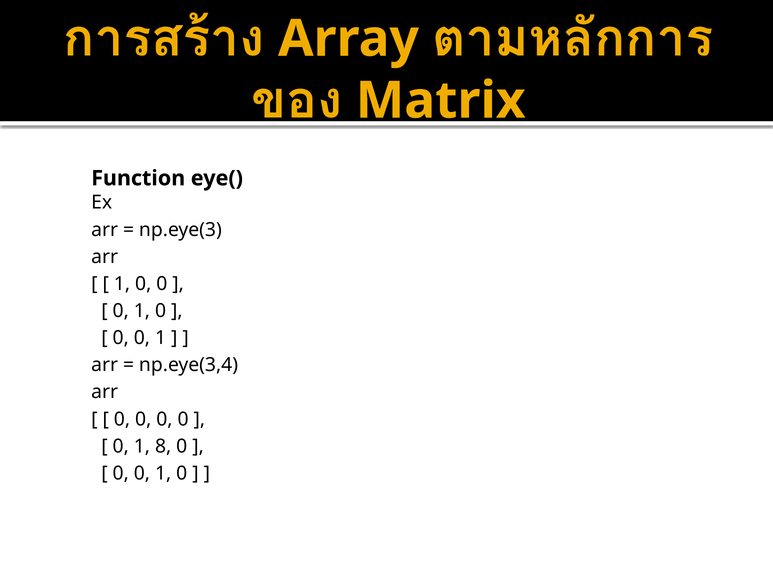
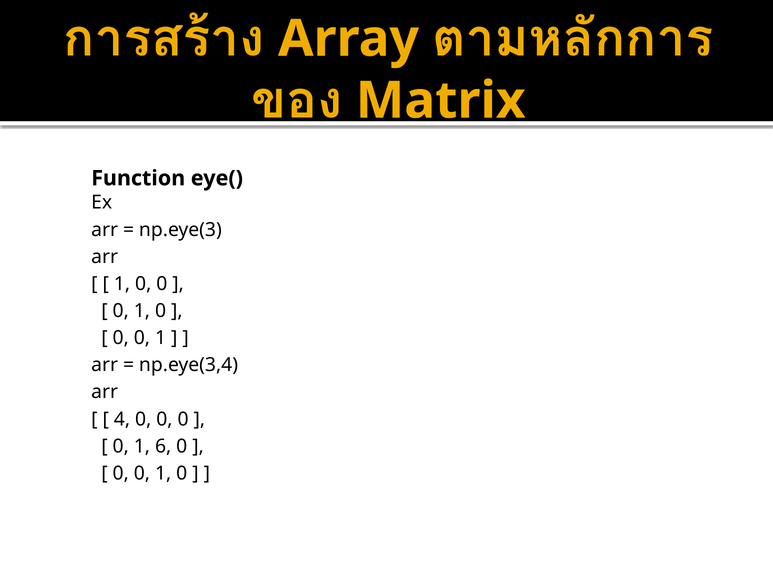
0 at (122, 419): 0 -> 4
8: 8 -> 6
